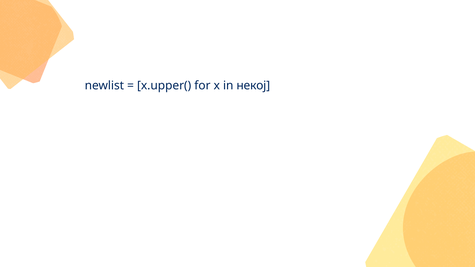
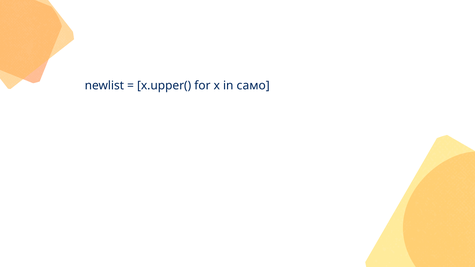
некој: некој -> само
